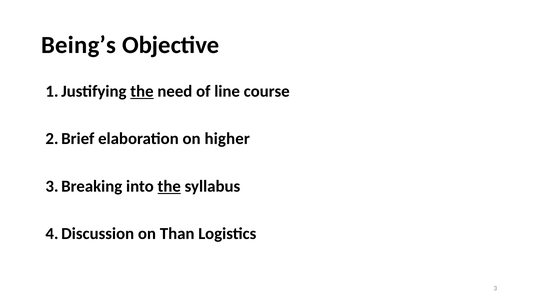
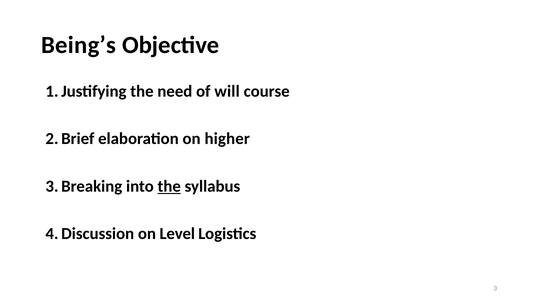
the at (142, 92) underline: present -> none
line: line -> will
Than: Than -> Level
